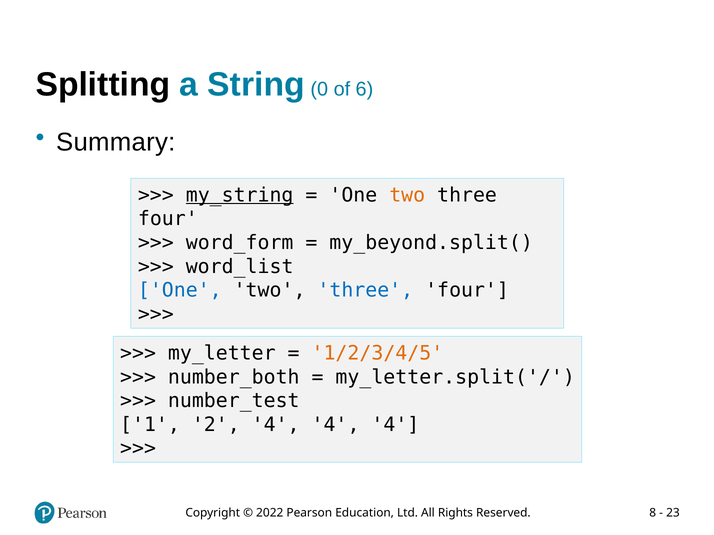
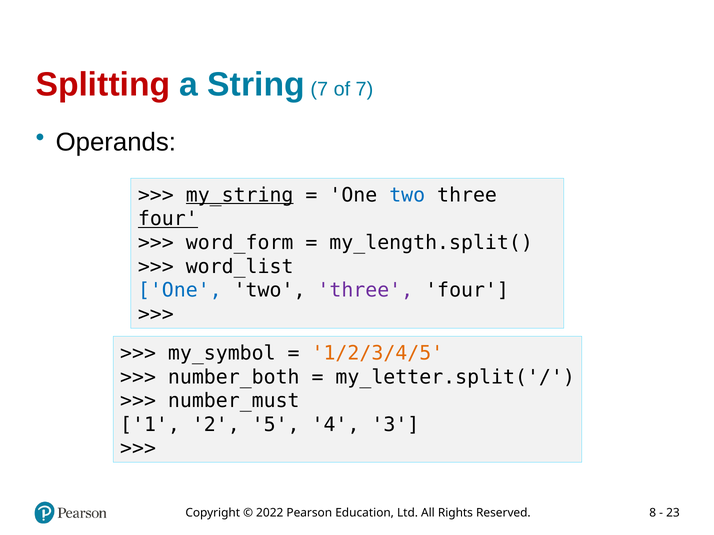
Splitting colour: black -> red
String 0: 0 -> 7
of 6: 6 -> 7
Summary: Summary -> Operands
two at (407, 195) colour: orange -> blue
four at (168, 219) underline: none -> present
my_beyond.split(: my_beyond.split( -> my_length.split(
three at (365, 291) colour: blue -> purple
my_letter: my_letter -> my_symbol
number_test: number_test -> number_must
2 4: 4 -> 5
4 at (395, 425): 4 -> 3
